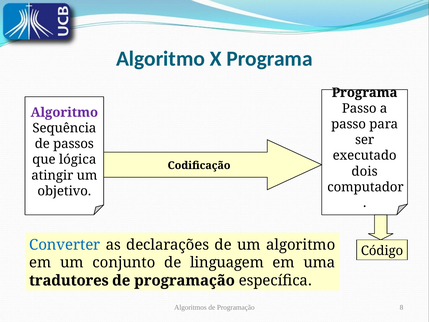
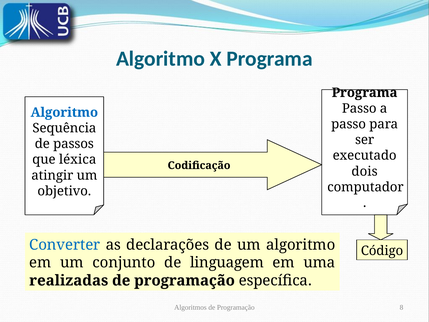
Algoritmo at (64, 112) colour: purple -> blue
lógica: lógica -> léxica
tradutores: tradutores -> realizadas
